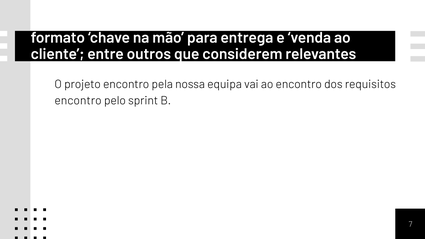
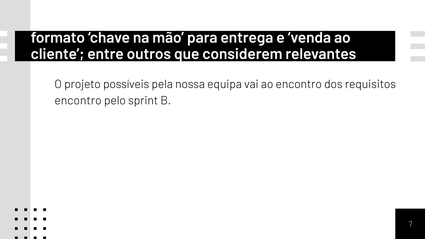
projeto encontro: encontro -> possíveis
